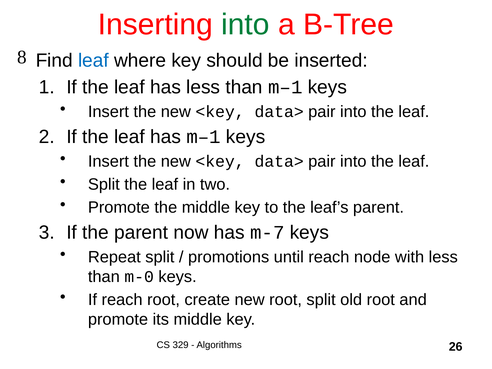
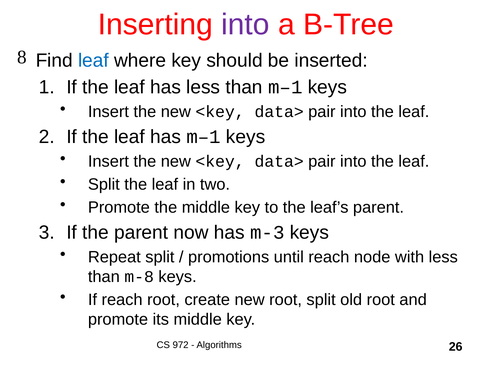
into at (245, 25) colour: green -> purple
m-7: m-7 -> m-3
m-0: m-0 -> m-8
329: 329 -> 972
